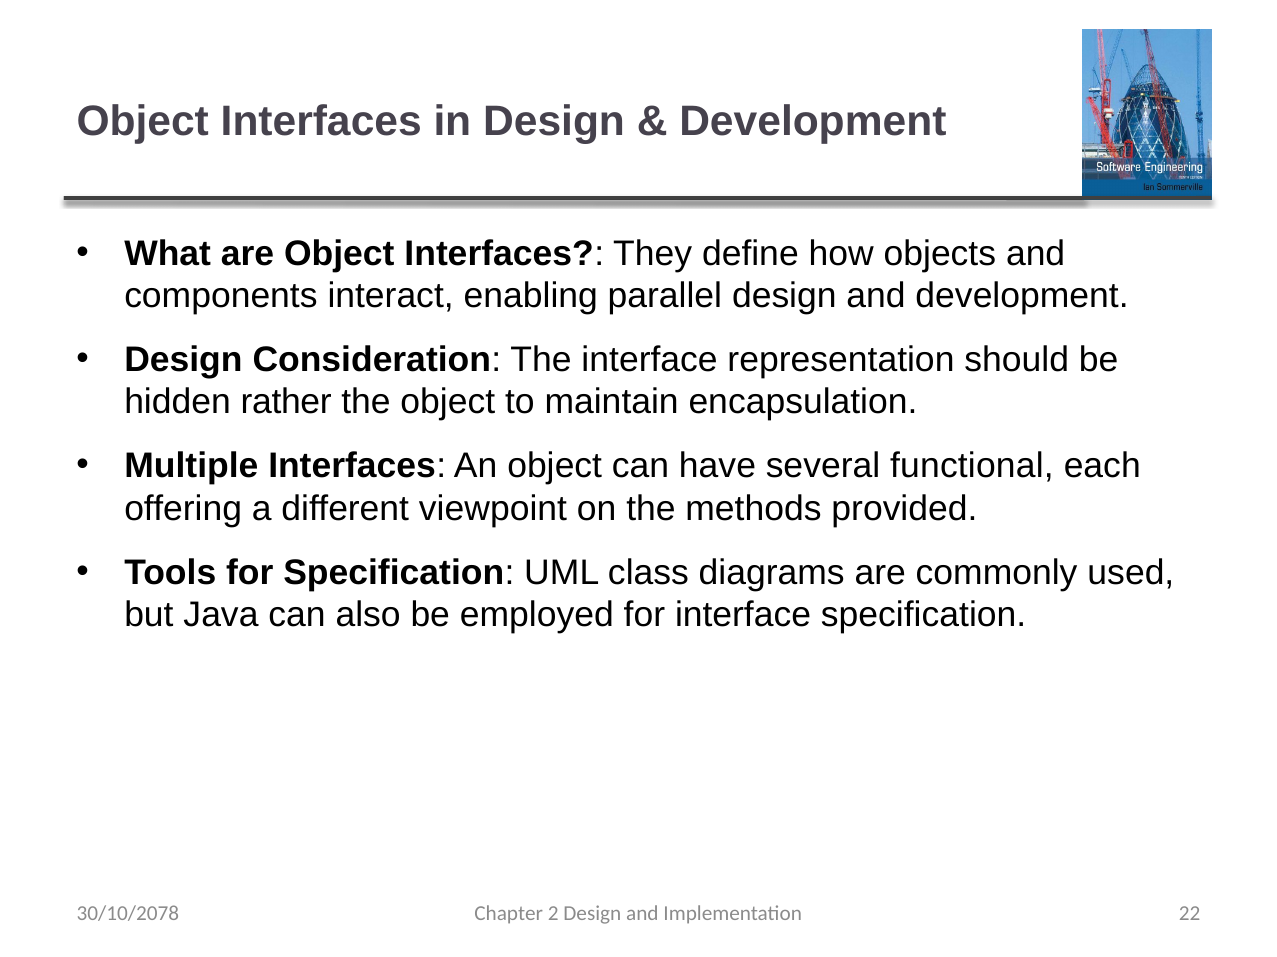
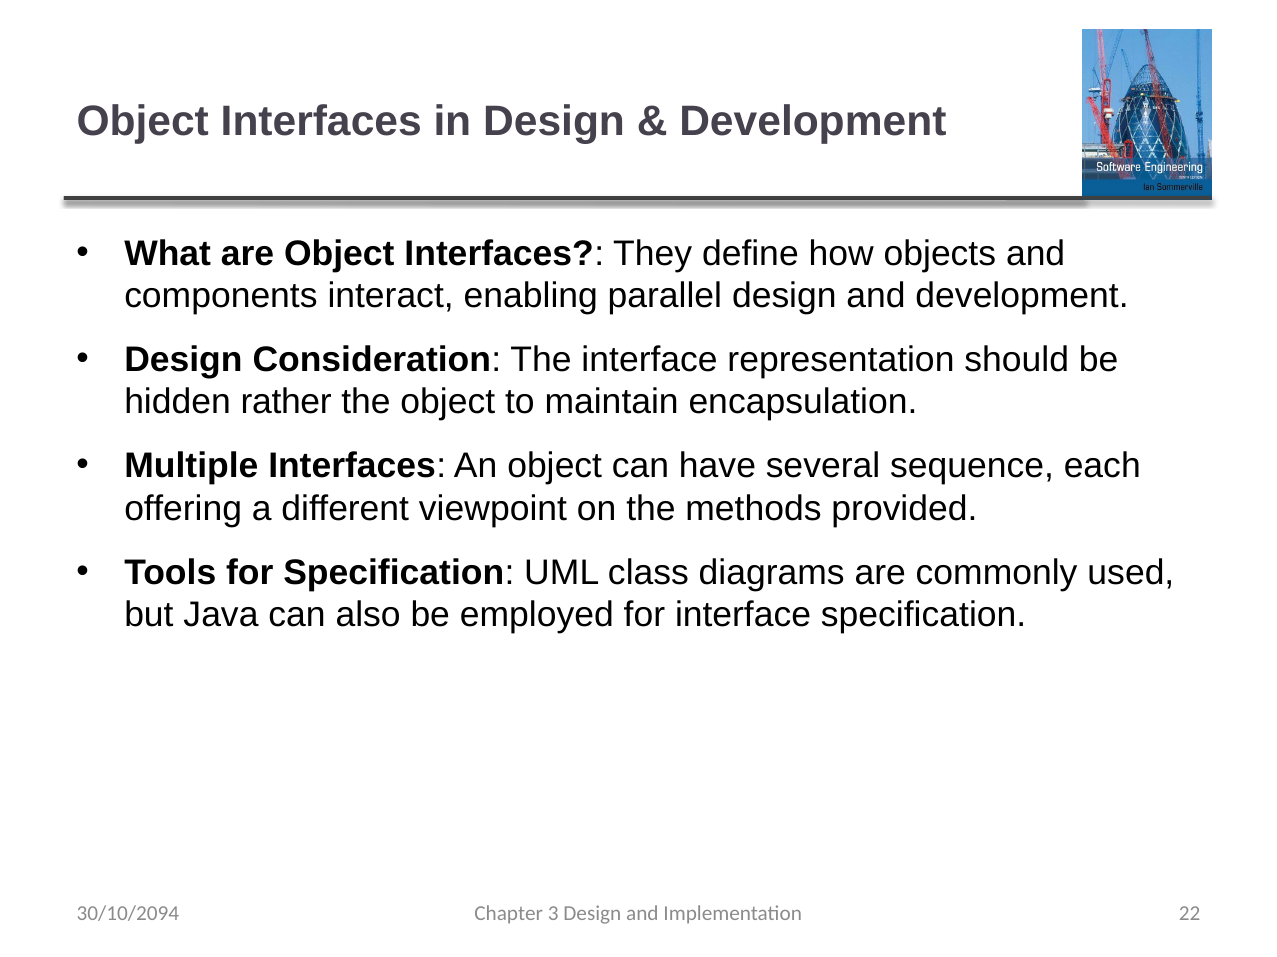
functional: functional -> sequence
2: 2 -> 3
30/10/2078: 30/10/2078 -> 30/10/2094
